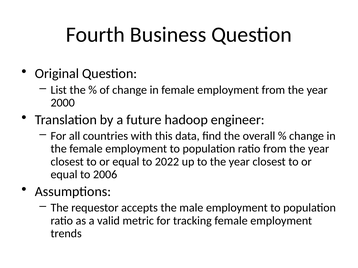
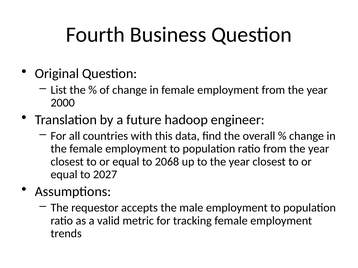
2022: 2022 -> 2068
2006: 2006 -> 2027
